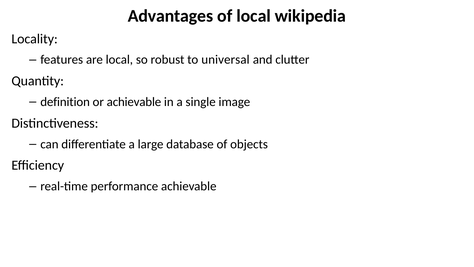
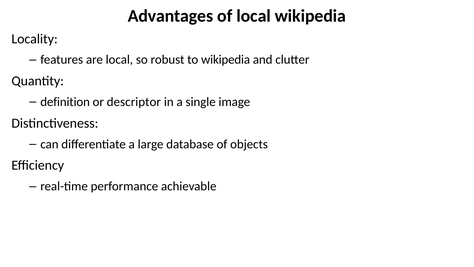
to universal: universal -> wikipedia
or achievable: achievable -> descriptor
